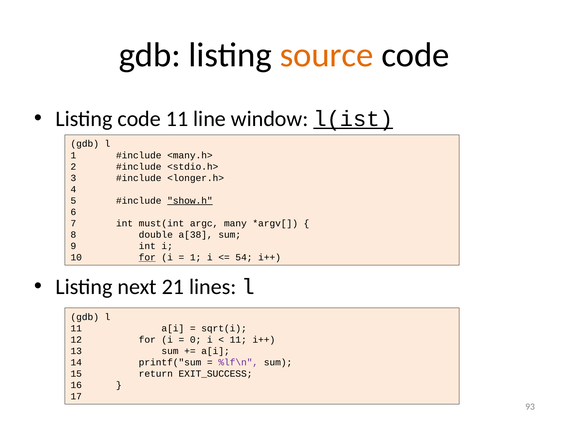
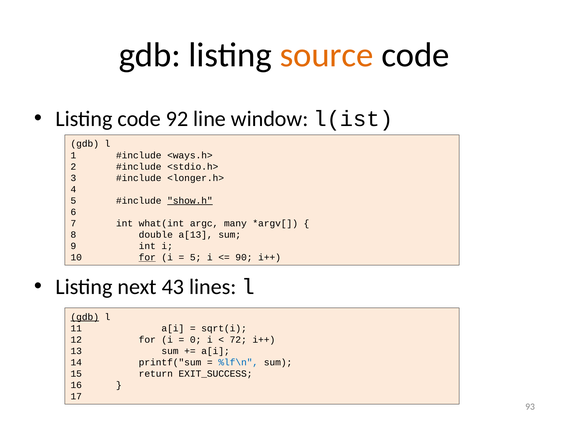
code 11: 11 -> 92
l(ist underline: present -> none
<many.h>: <many.h> -> <ways.h>
must(int: must(int -> what(int
a[38: a[38 -> a[13
1 at (196, 258): 1 -> 5
54: 54 -> 90
21: 21 -> 43
gdb at (85, 318) underline: none -> present
11 at (238, 340): 11 -> 72
%lf\n colour: purple -> blue
